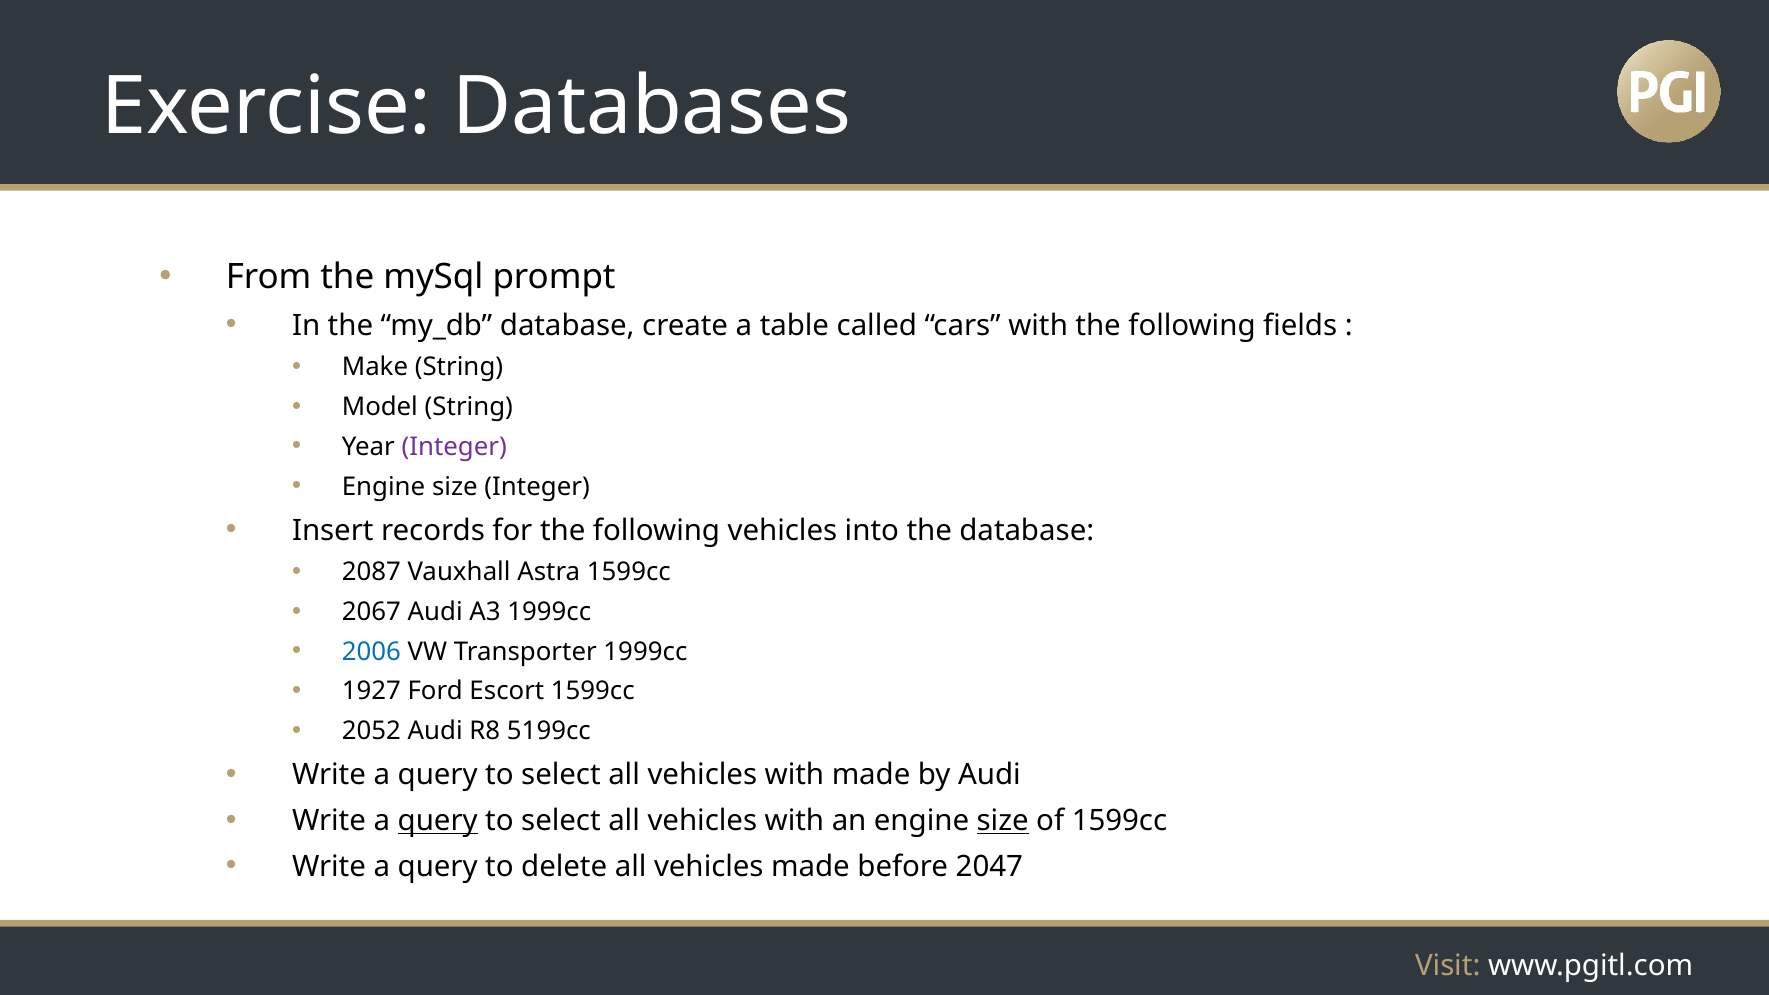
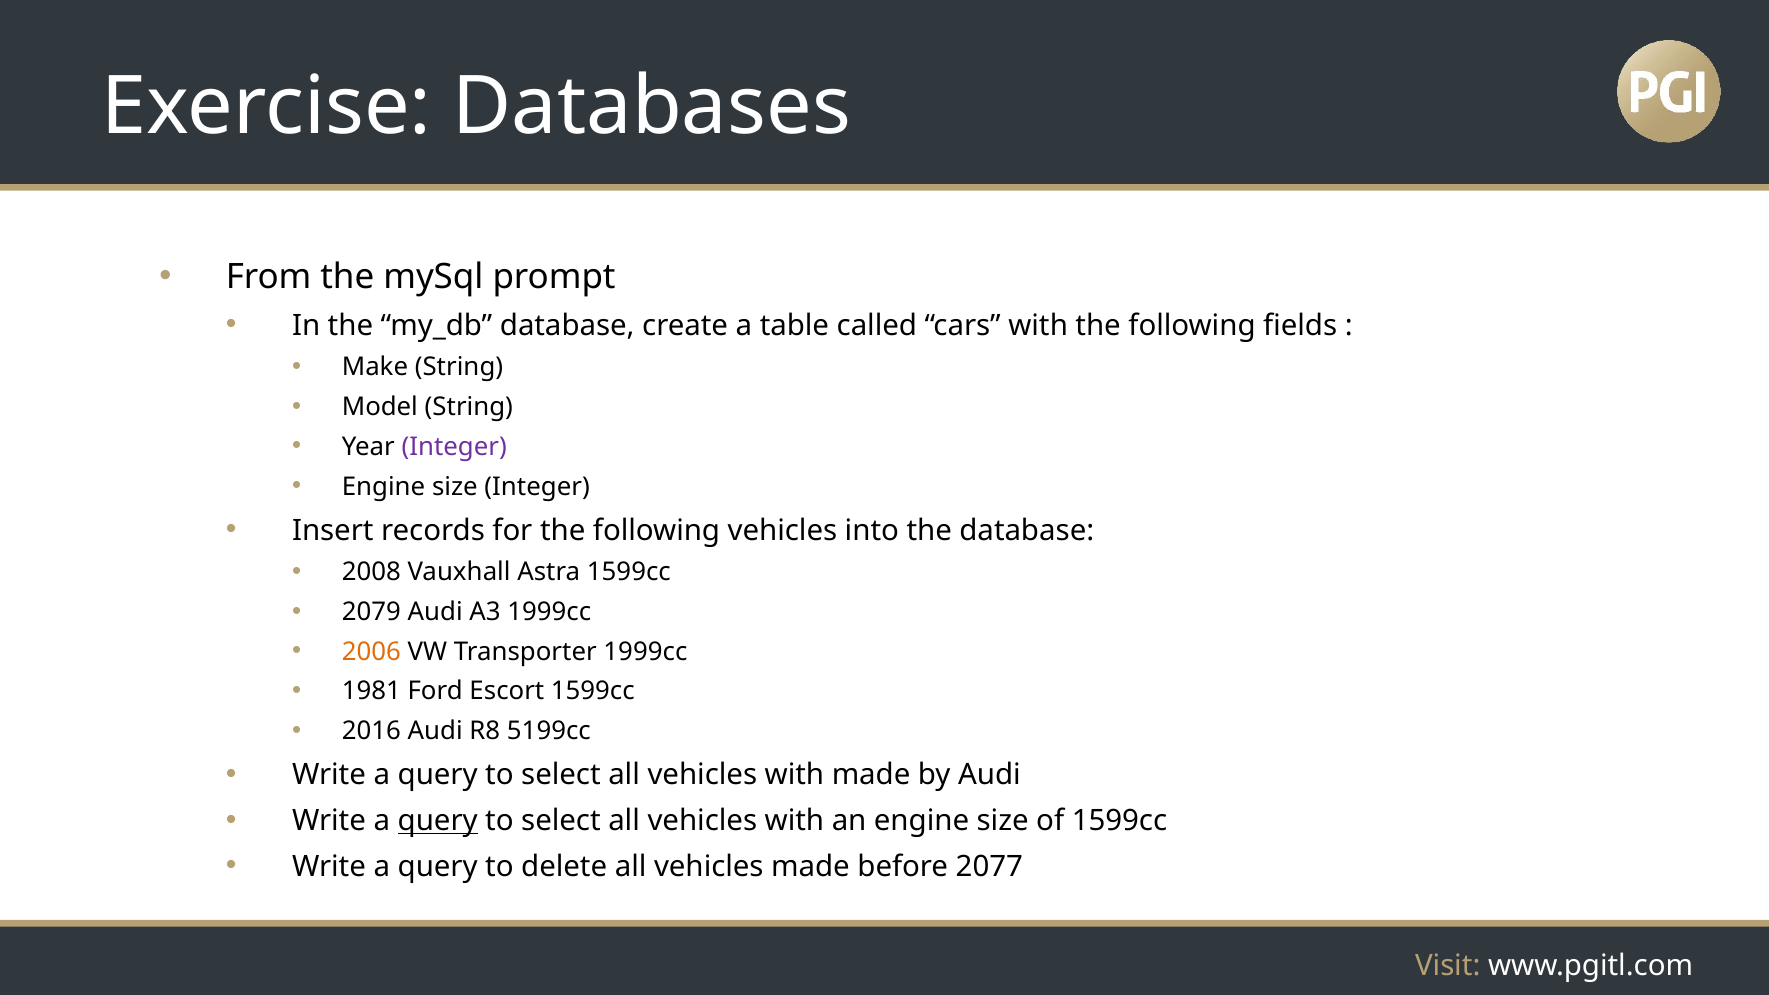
2087: 2087 -> 2008
2067: 2067 -> 2079
2006 colour: blue -> orange
1927: 1927 -> 1981
2052: 2052 -> 2016
size at (1003, 821) underline: present -> none
2047: 2047 -> 2077
